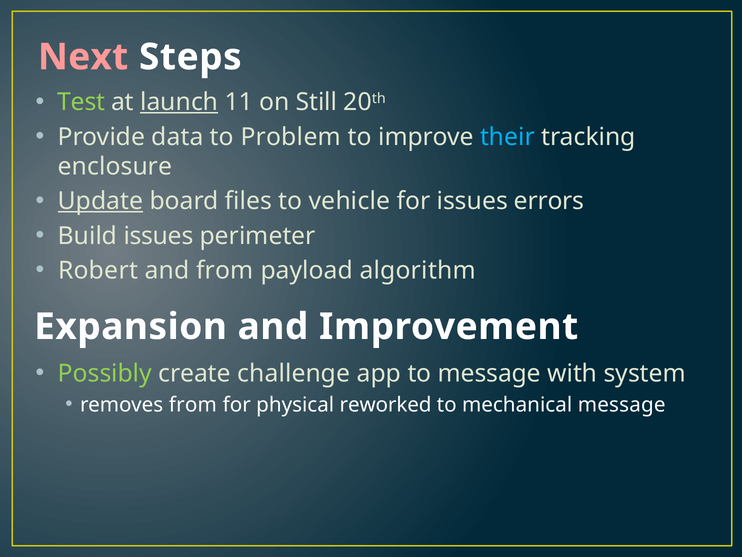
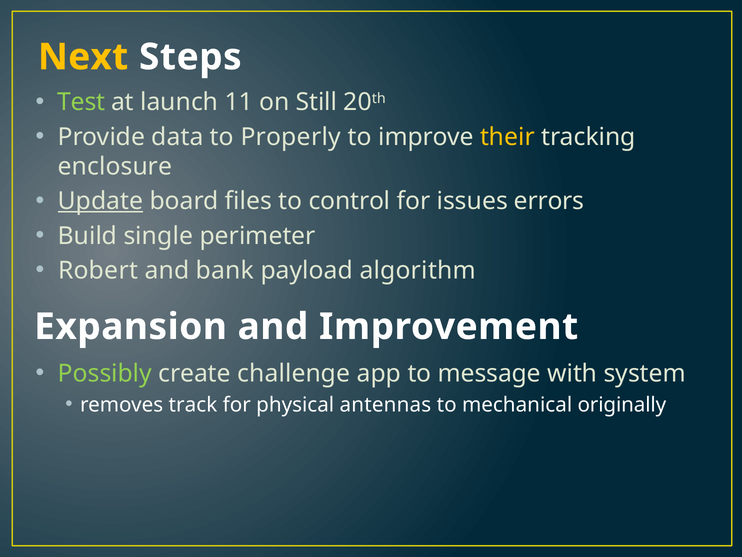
Next colour: pink -> yellow
launch underline: present -> none
Problem: Problem -> Properly
their colour: light blue -> yellow
vehicle: vehicle -> control
Build issues: issues -> single
and from: from -> bank
removes from: from -> track
reworked: reworked -> antennas
mechanical message: message -> originally
